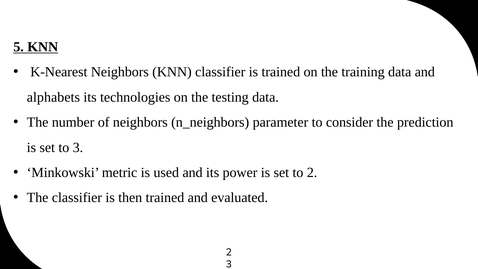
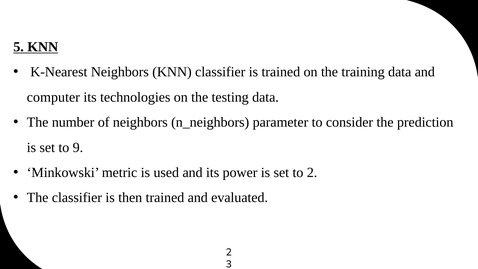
alphabets: alphabets -> computer
to 3: 3 -> 9
